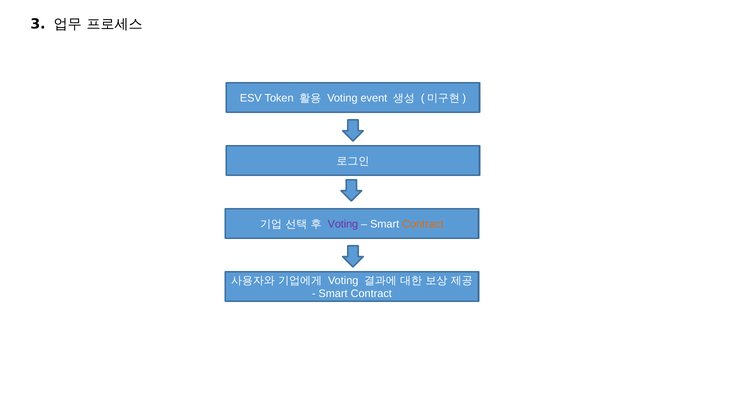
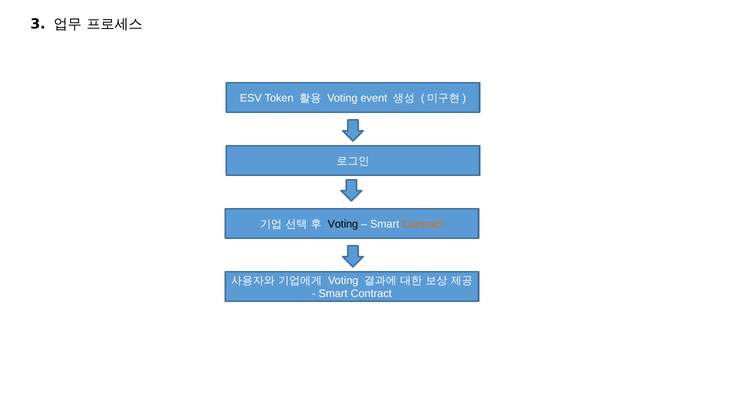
Voting at (343, 224) colour: purple -> black
